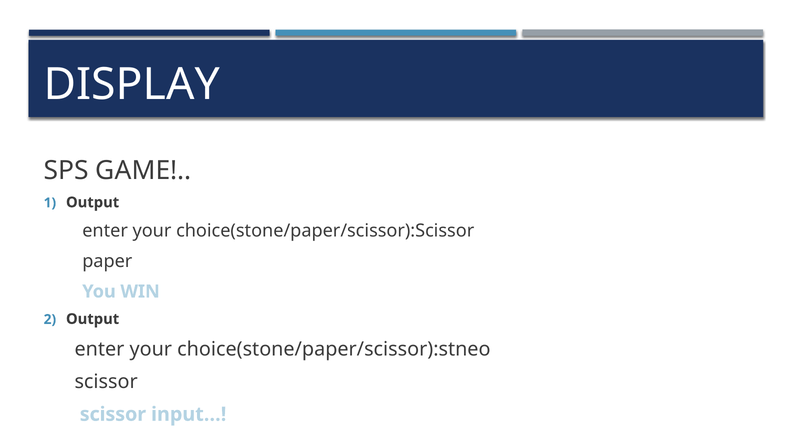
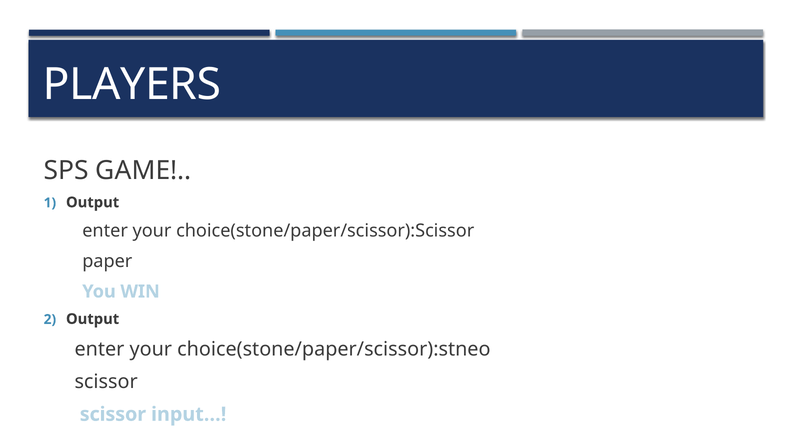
DISPLAY: DISPLAY -> PLAYERS
